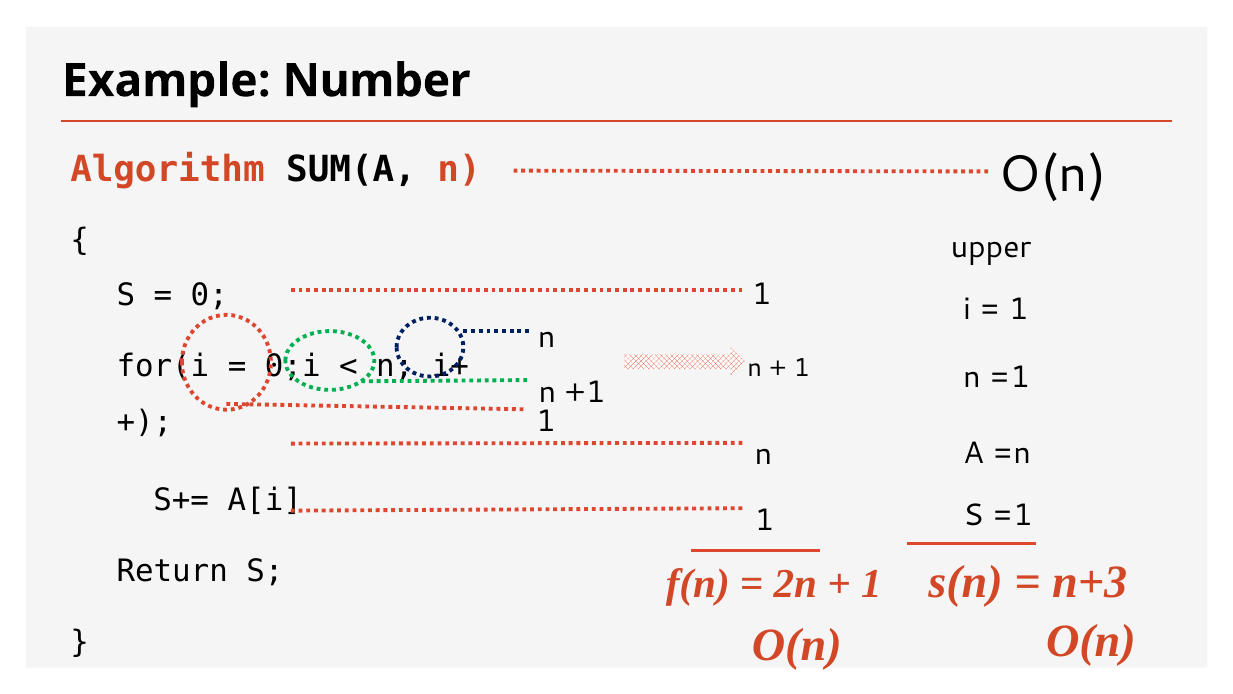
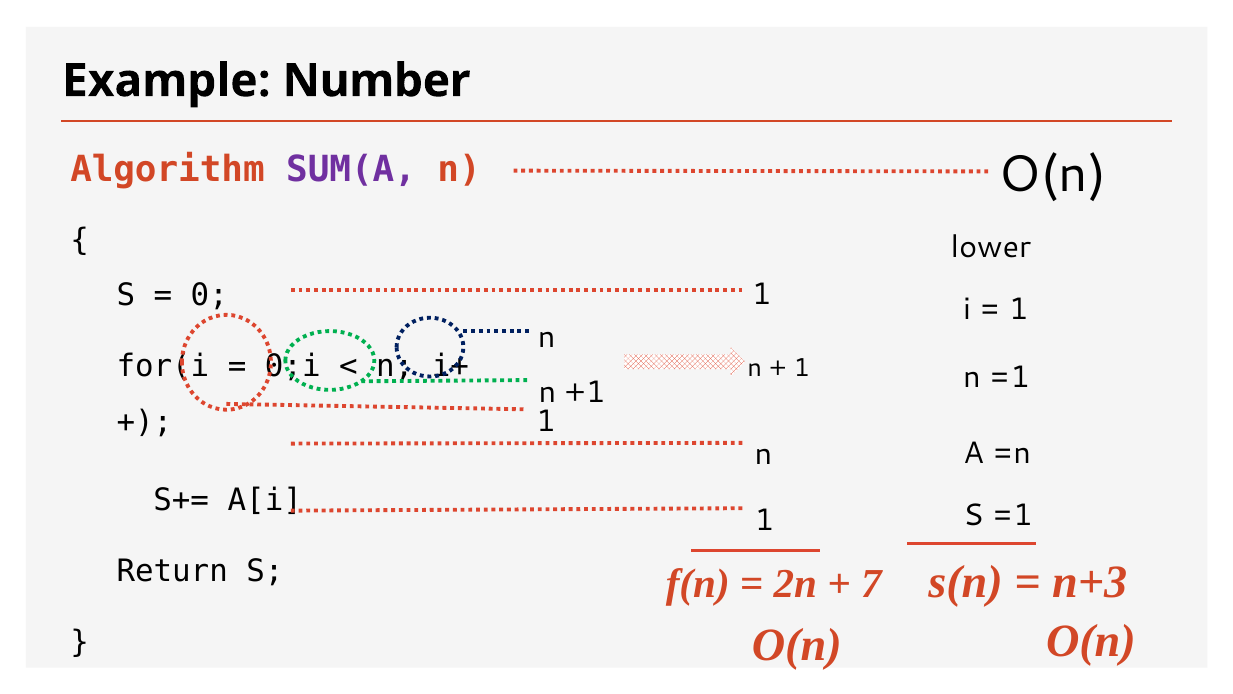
SUM(A colour: black -> purple
upper: upper -> lower
1 at (871, 584): 1 -> 7
